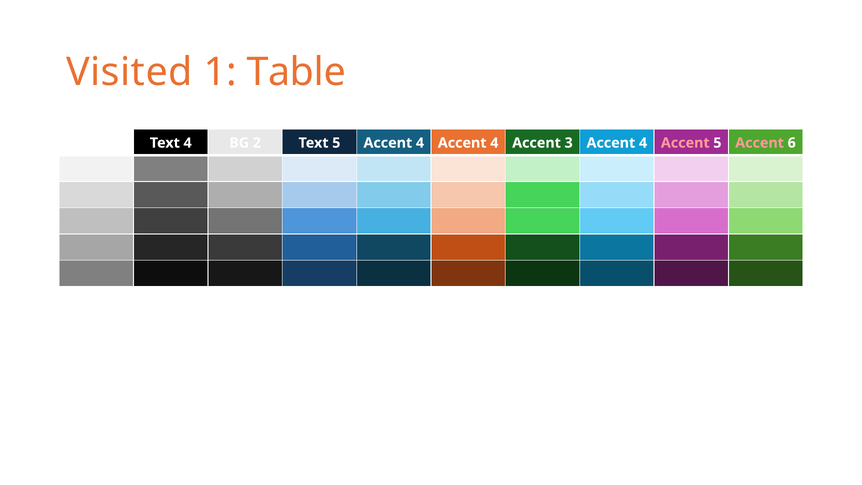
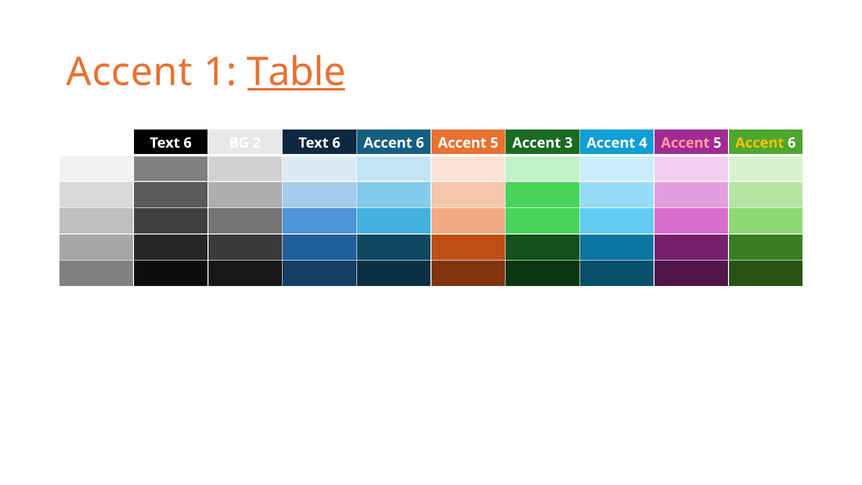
Visited at (129, 72): Visited -> Accent
Table underline: none -> present
1 Text 4: 4 -> 6
2 Text 5: 5 -> 6
4 at (420, 143): 4 -> 6
4 at (494, 143): 4 -> 5
Accent at (760, 143) colour: pink -> yellow
